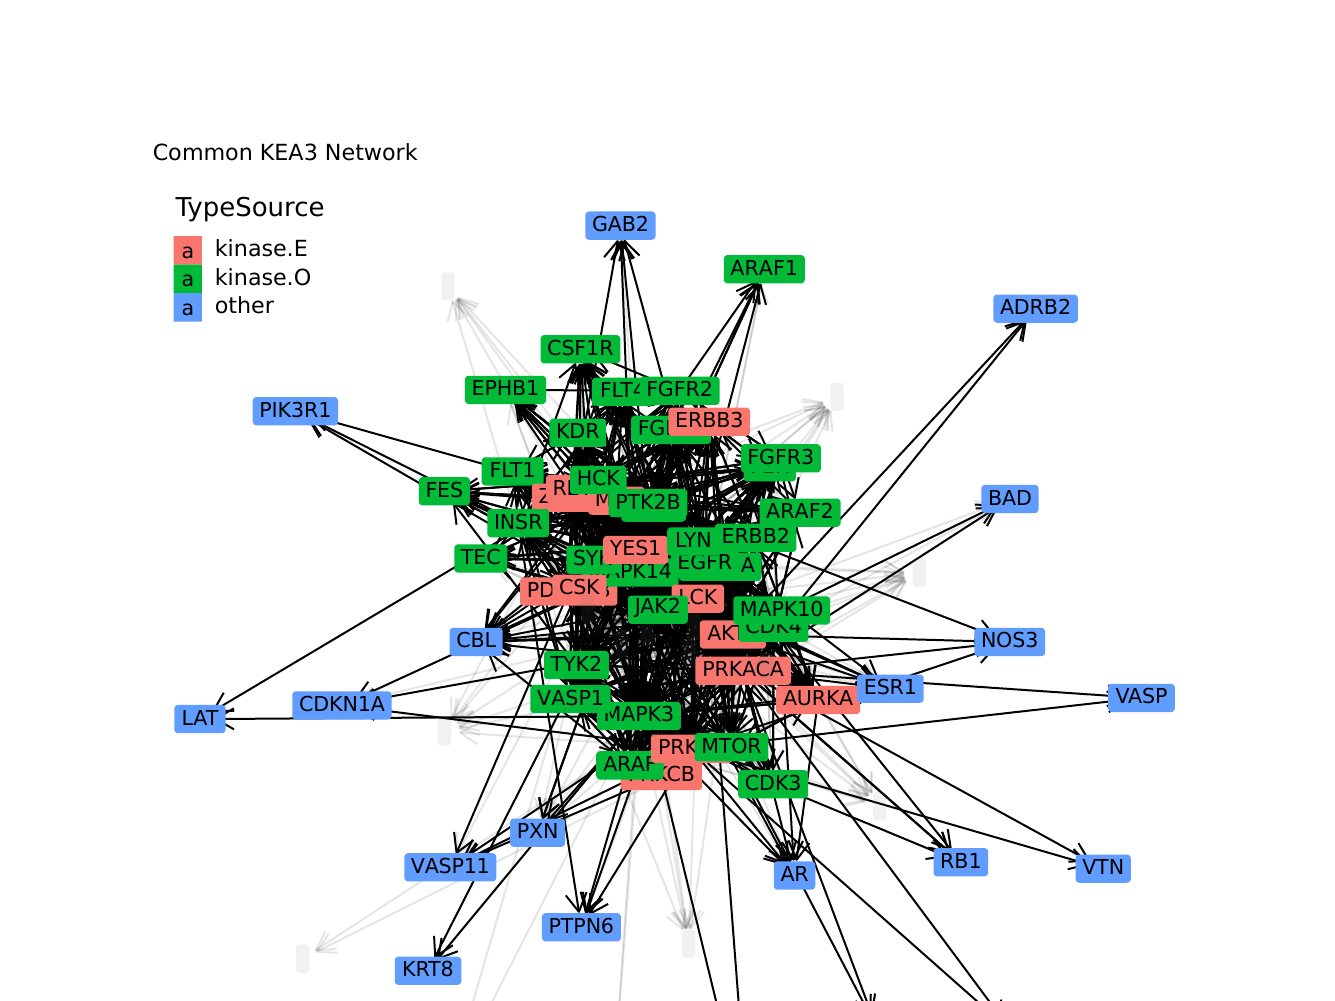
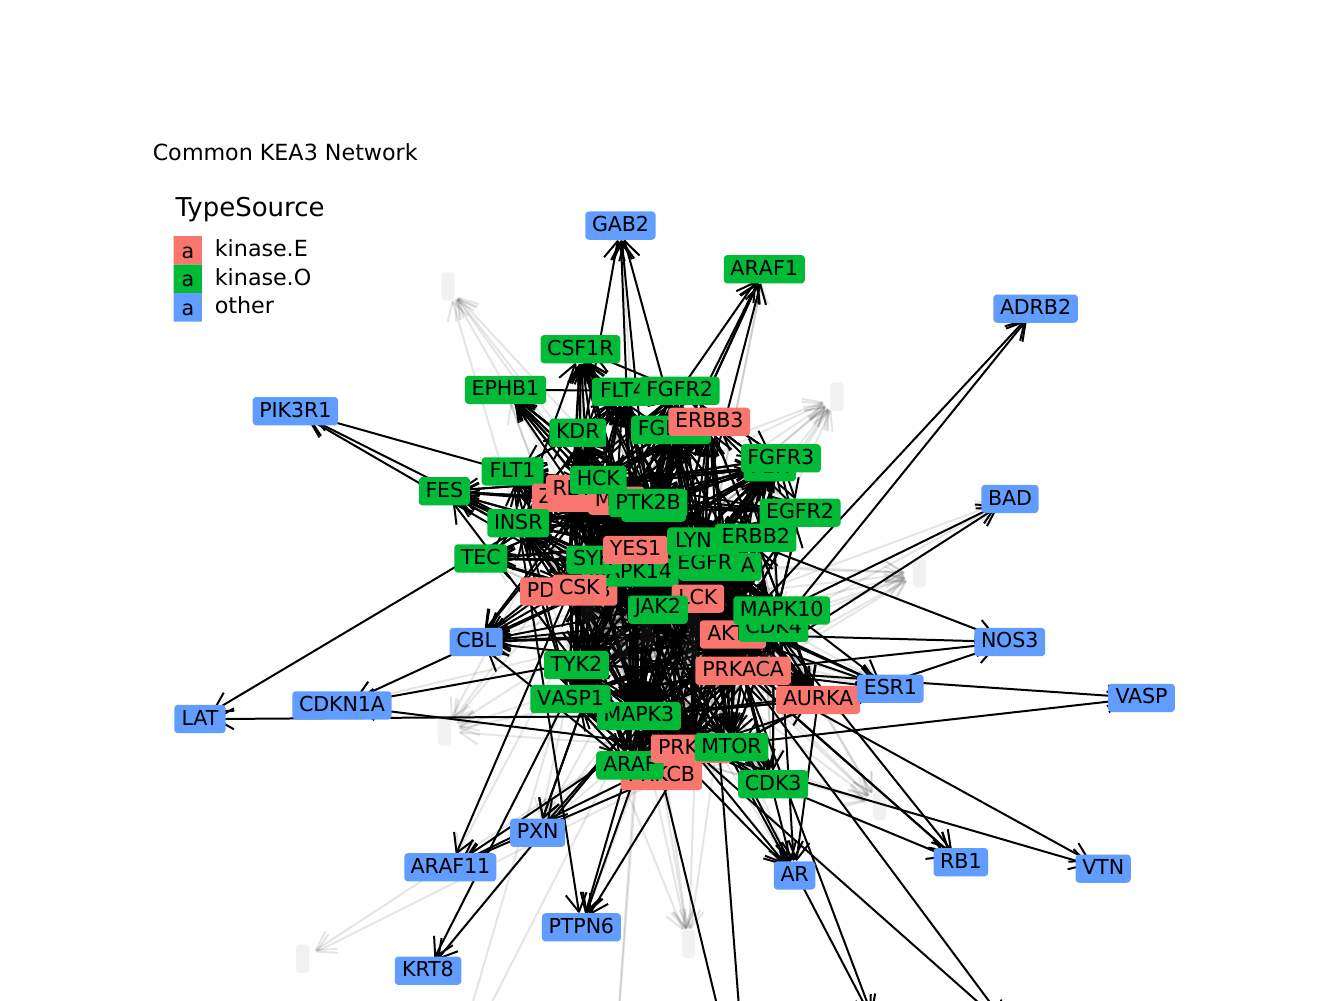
ARAF2: ARAF2 -> EGFR2
VASP11: VASP11 -> ARAF11
